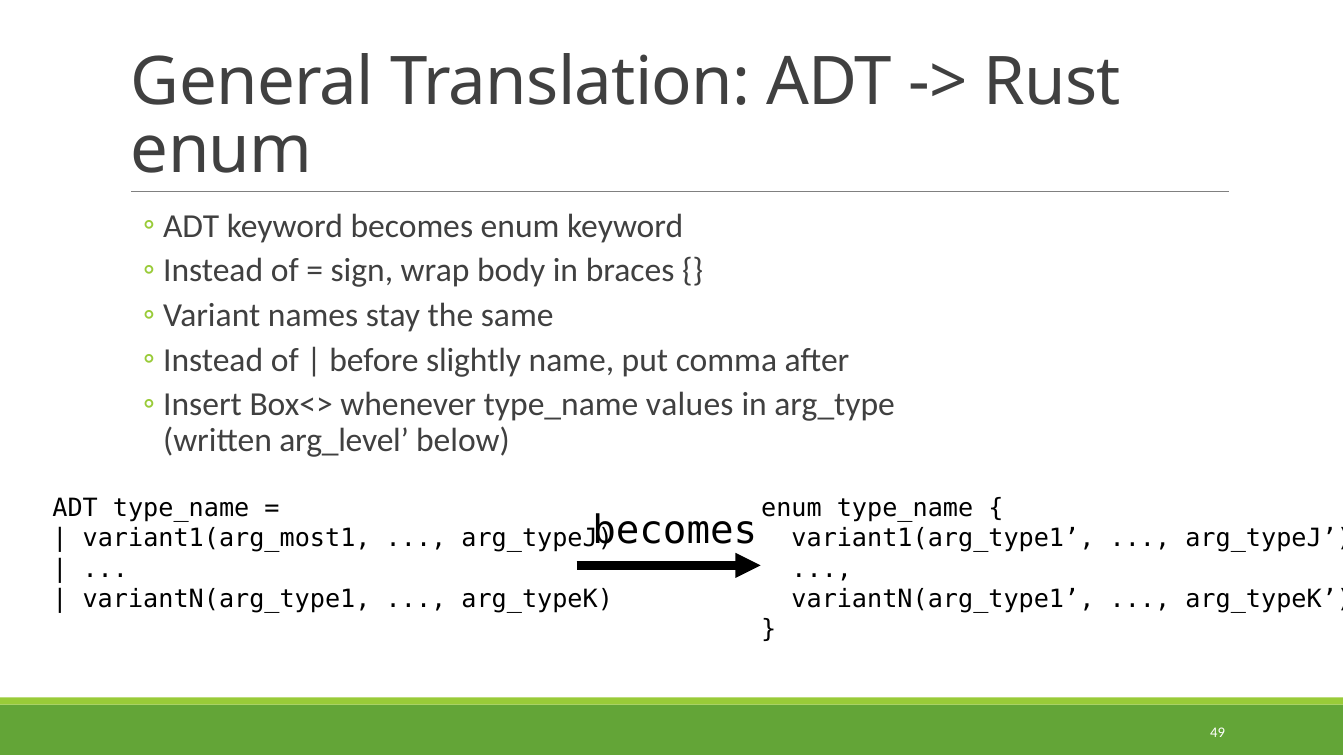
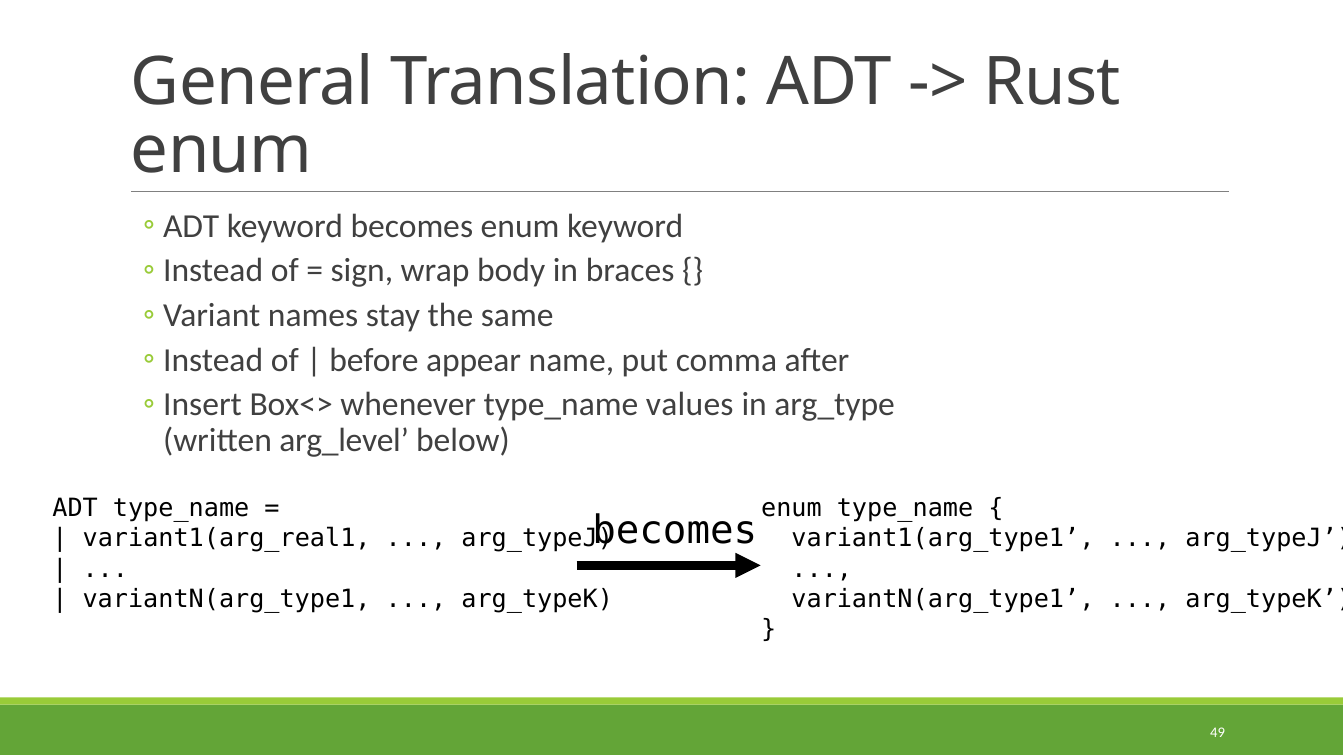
slightly: slightly -> appear
variant1(arg_most1: variant1(arg_most1 -> variant1(arg_real1
